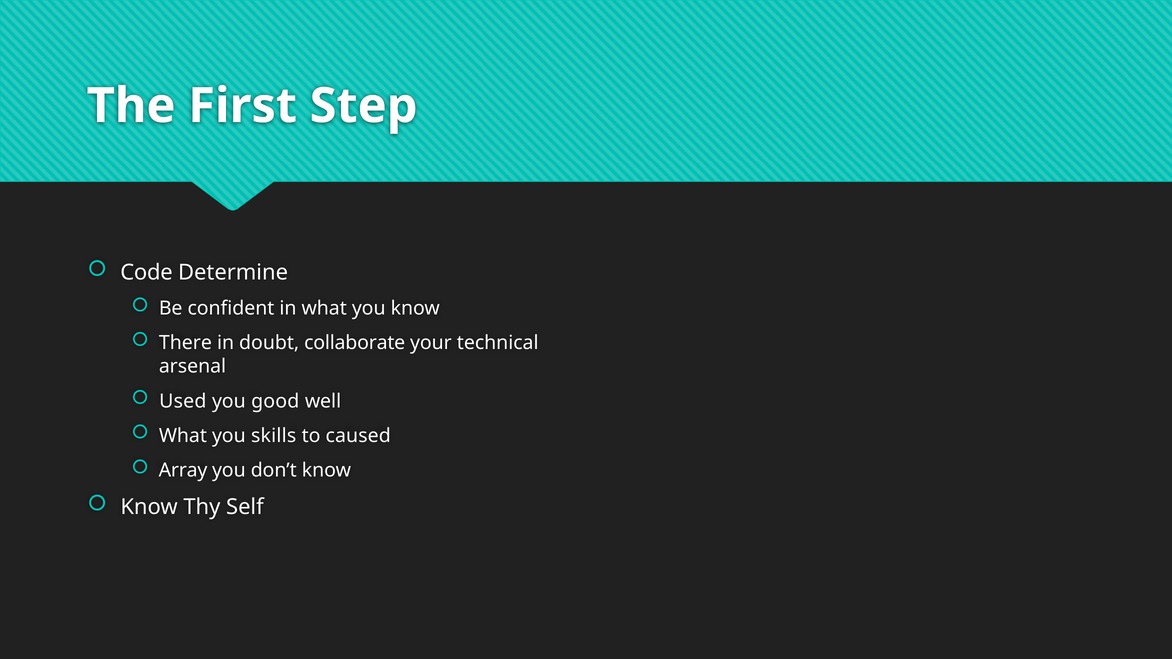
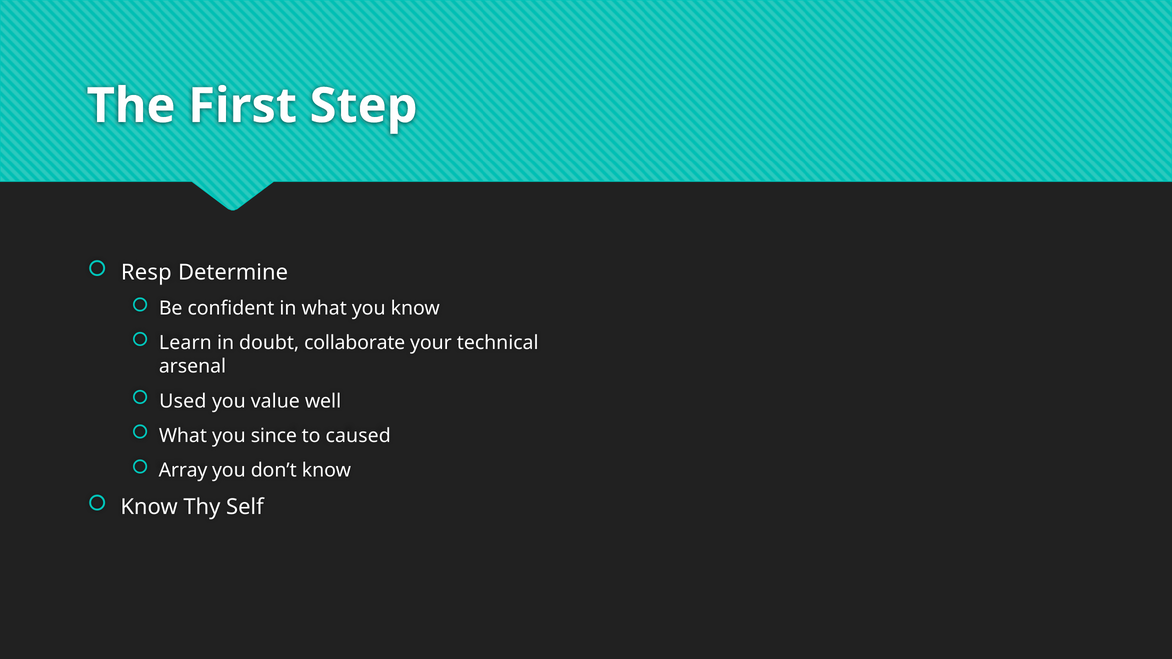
Code: Code -> Resp
There: There -> Learn
good: good -> value
skills: skills -> since
